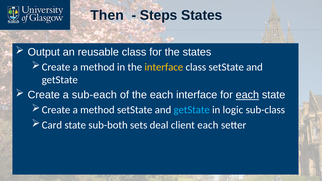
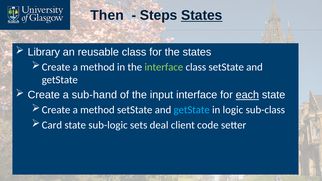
States at (202, 15) underline: none -> present
Output: Output -> Library
interface at (164, 67) colour: yellow -> light green
sub-each: sub-each -> sub-hand
the each: each -> input
sub-both: sub-both -> sub-logic
client each: each -> code
